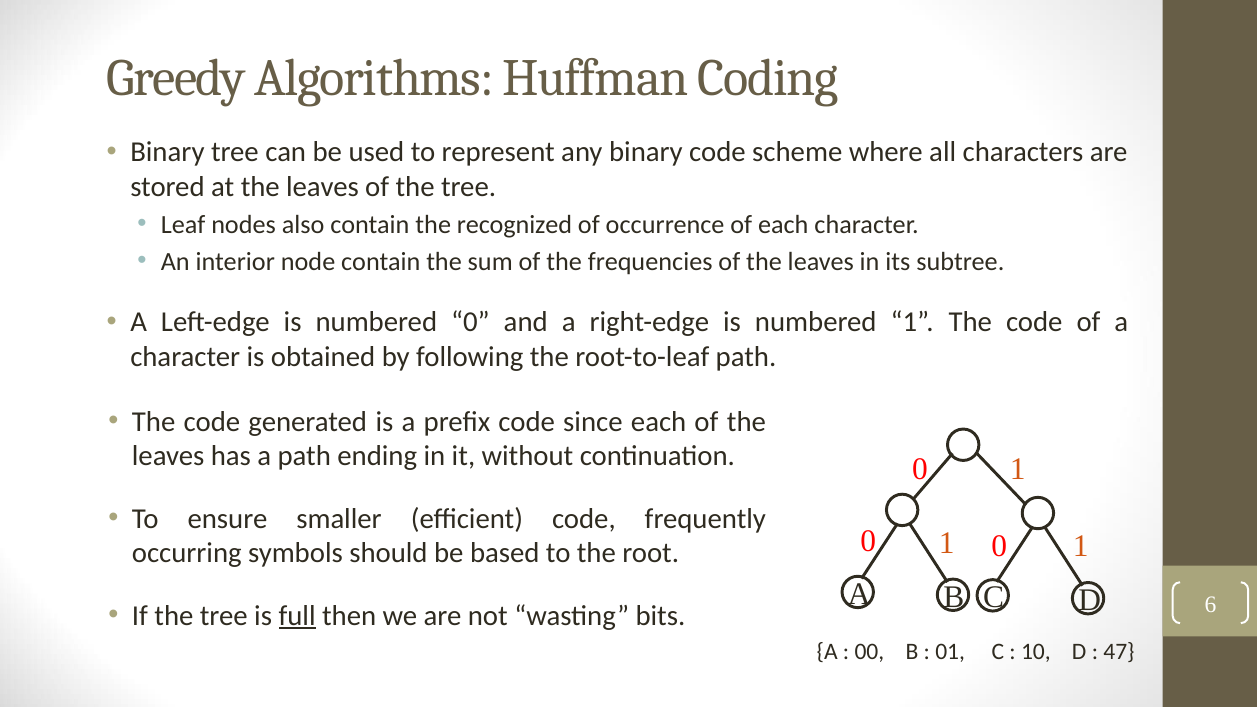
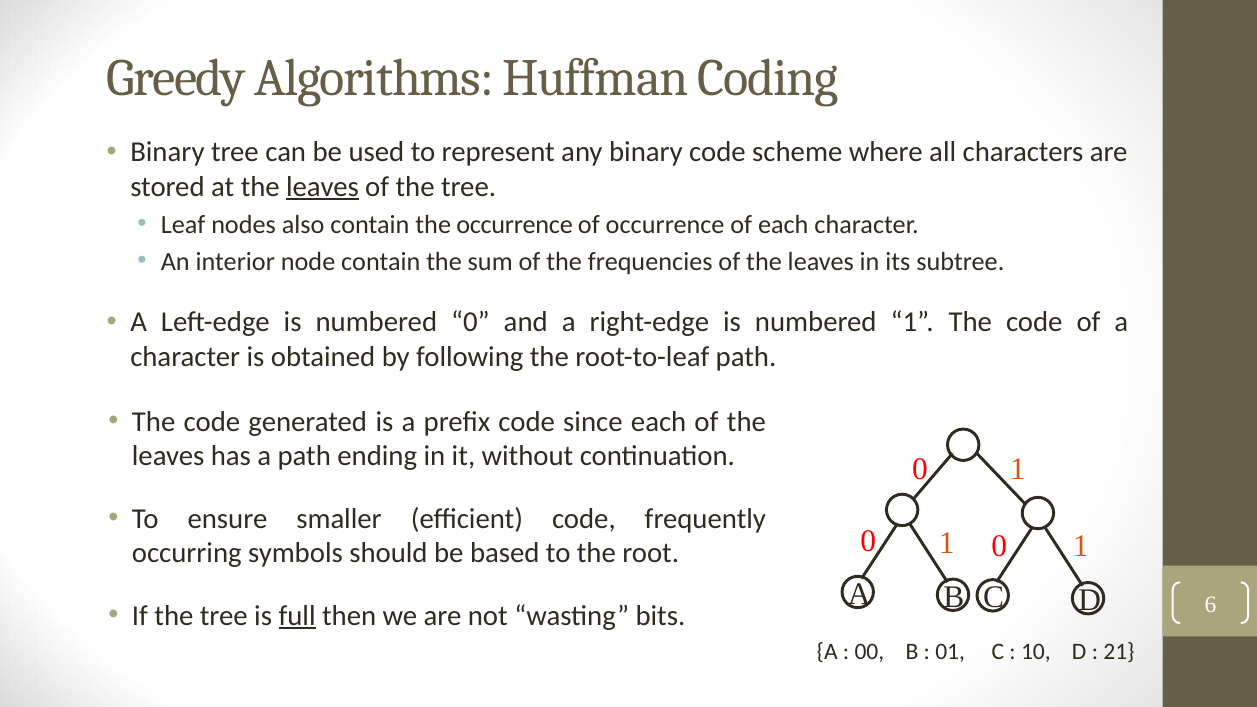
leaves at (323, 187) underline: none -> present
the recognized: recognized -> occurrence
47: 47 -> 21
